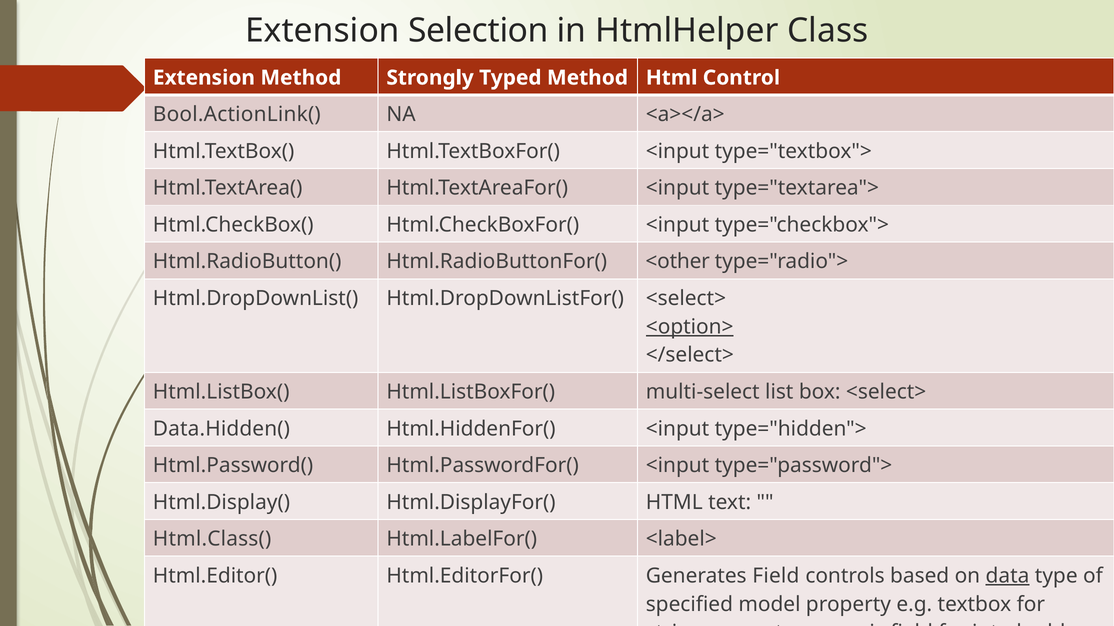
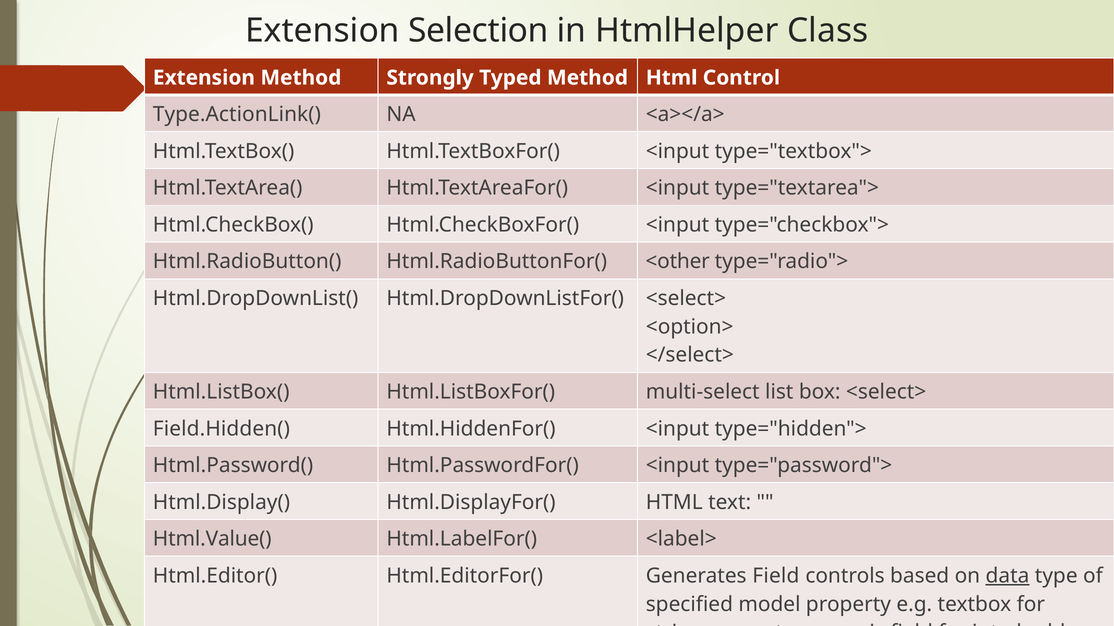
Bool.ActionLink(: Bool.ActionLink( -> Type.ActionLink(
<option> underline: present -> none
Data.Hidden(: Data.Hidden( -> Field.Hidden(
Html.Class(: Html.Class( -> Html.Value(
